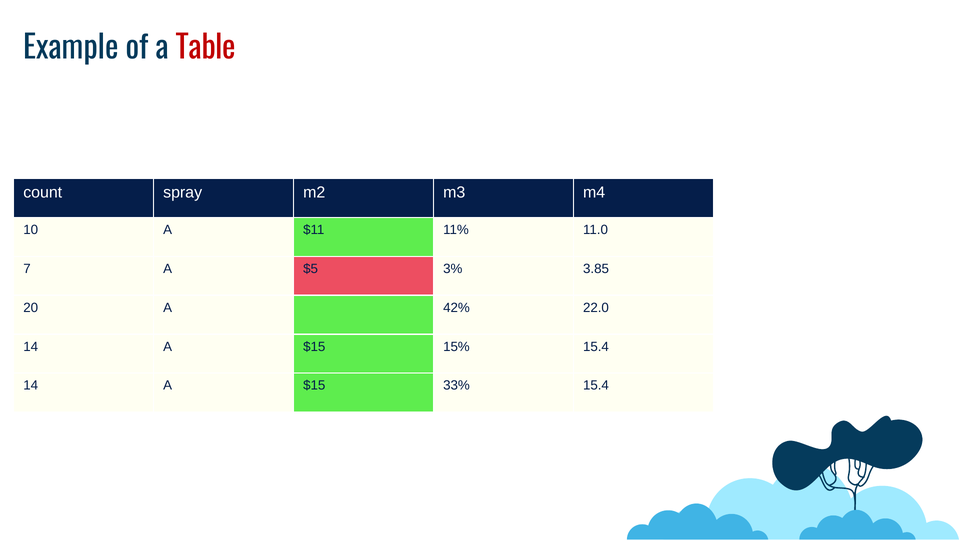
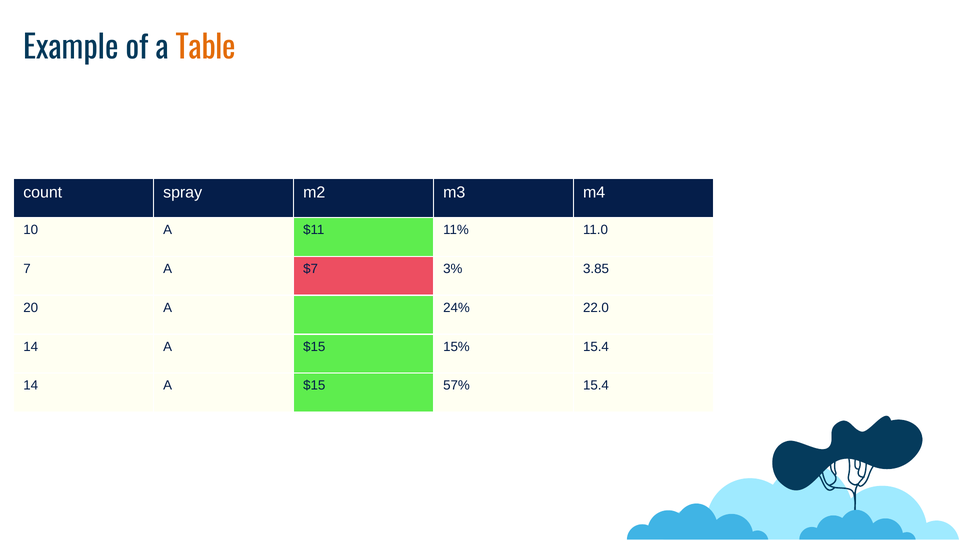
Table colour: red -> orange
$5: $5 -> $7
42%: 42% -> 24%
33%: 33% -> 57%
